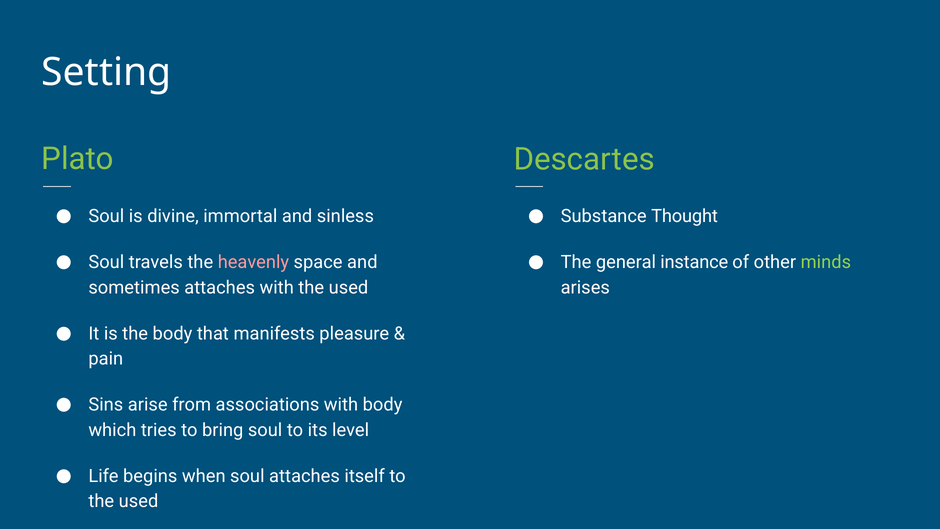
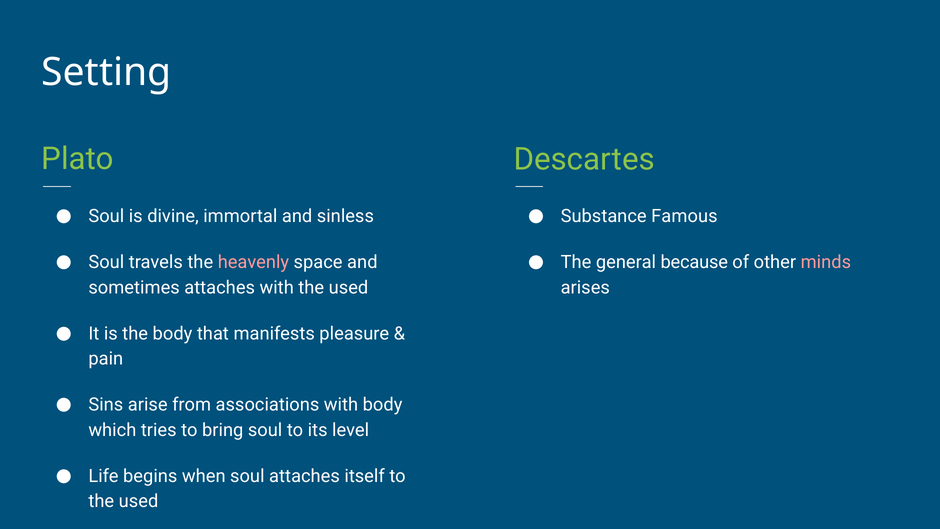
Thought: Thought -> Famous
instance: instance -> because
minds at (826, 262) colour: light green -> pink
